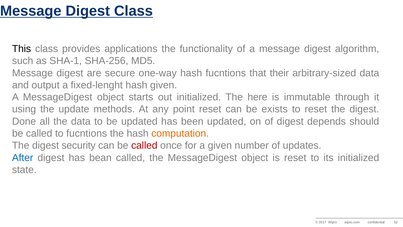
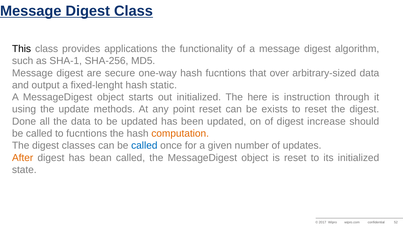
their: their -> over
hash given: given -> static
immutable: immutable -> instruction
depends: depends -> increase
security: security -> classes
called at (144, 145) colour: red -> blue
After colour: blue -> orange
